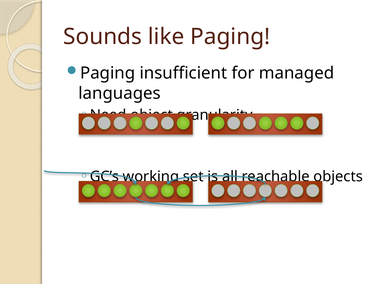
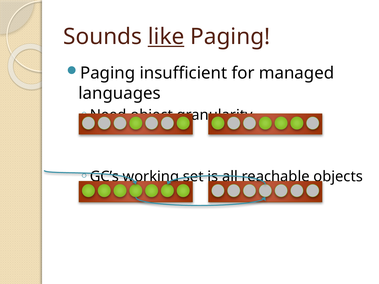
like underline: none -> present
